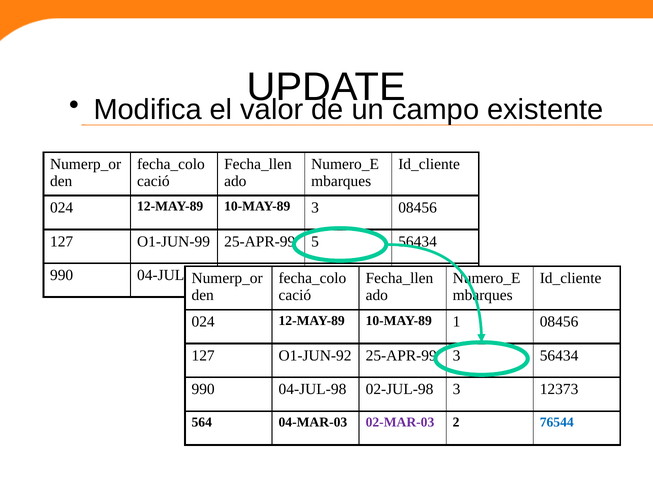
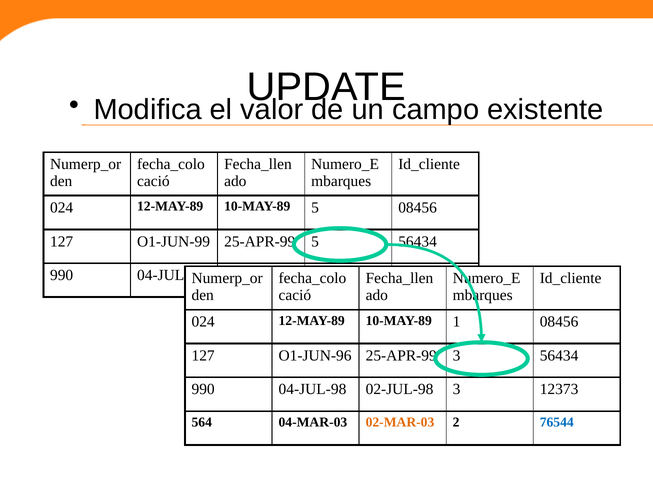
10-MAY-89 3: 3 -> 5
O1-JUN-92: O1-JUN-92 -> O1-JUN-96
02-MAR-03 colour: purple -> orange
